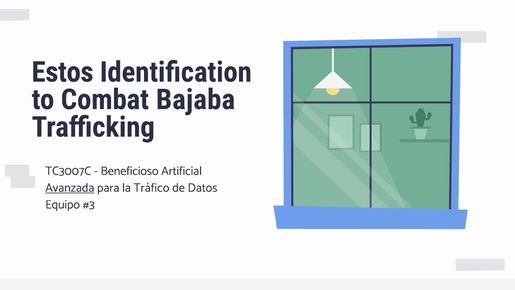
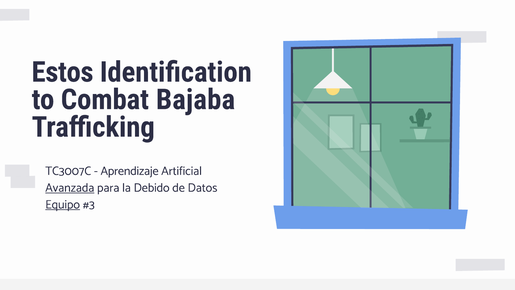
Beneficioso: Beneficioso -> Aprendizaje
Tráfico: Tráfico -> Debido
Equipo underline: none -> present
